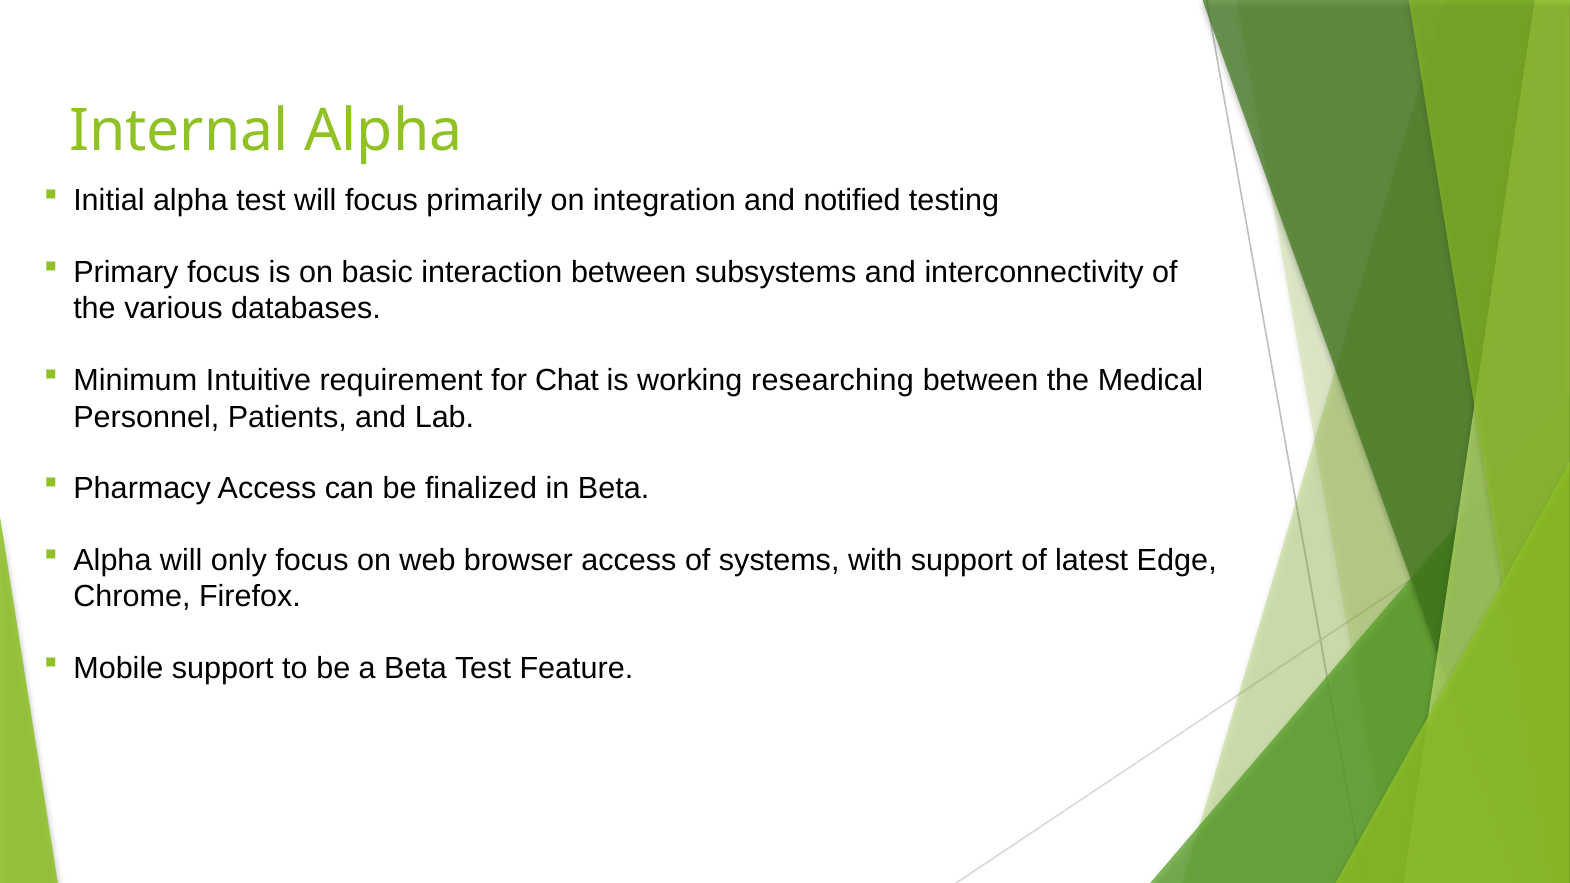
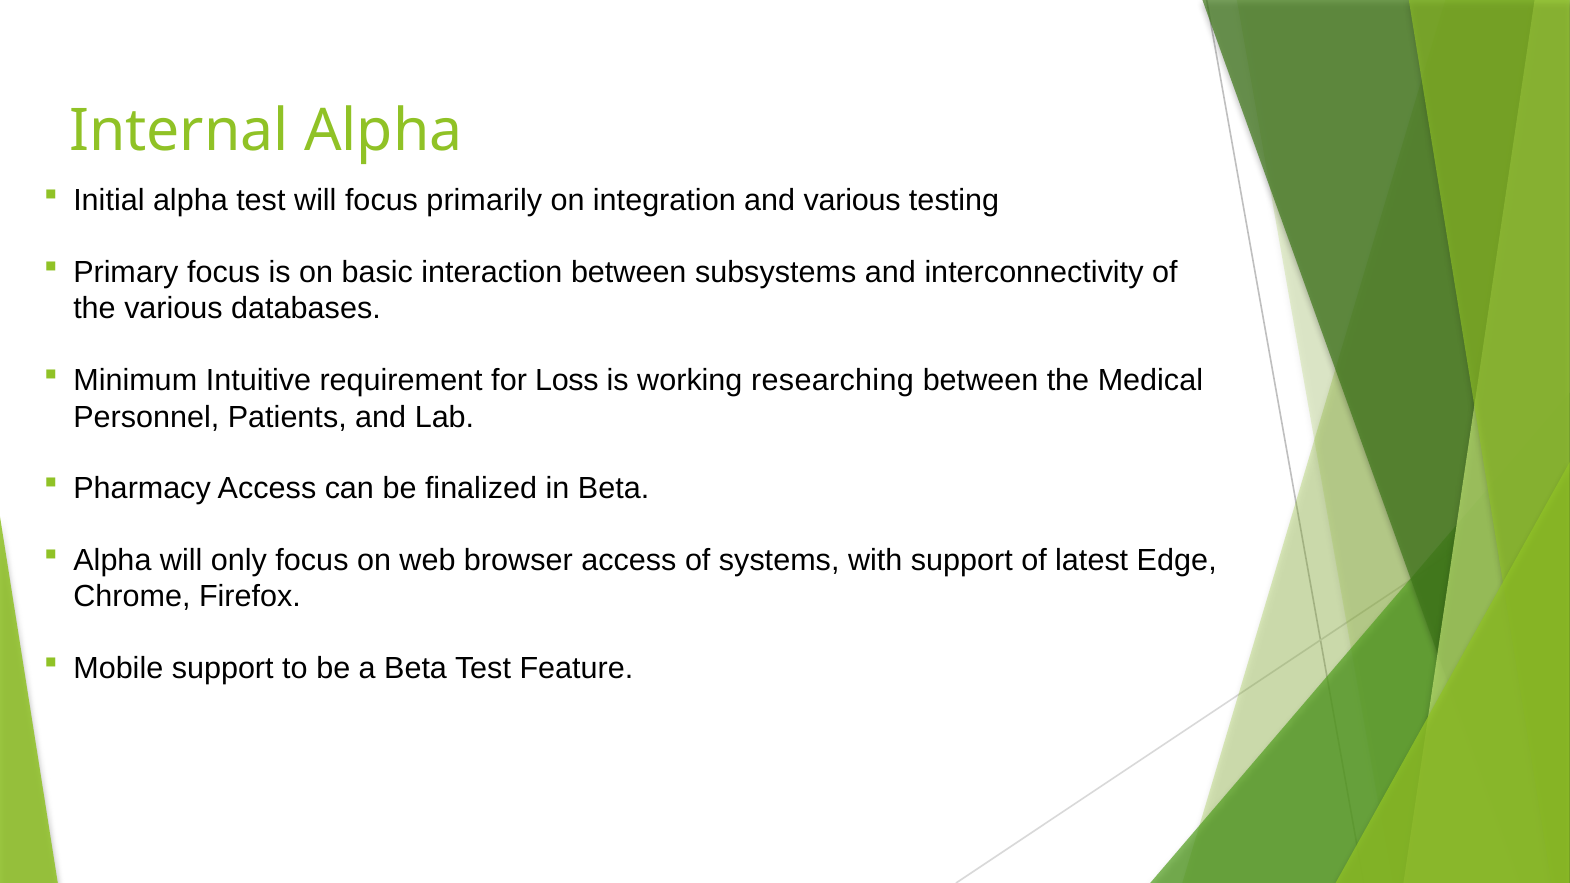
and notified: notified -> various
Chat: Chat -> Loss
